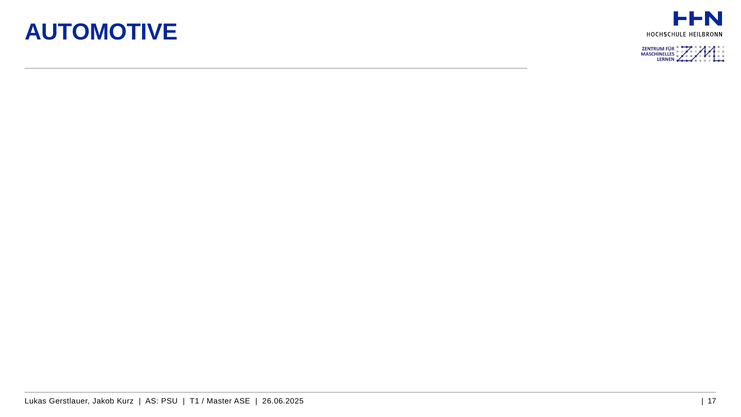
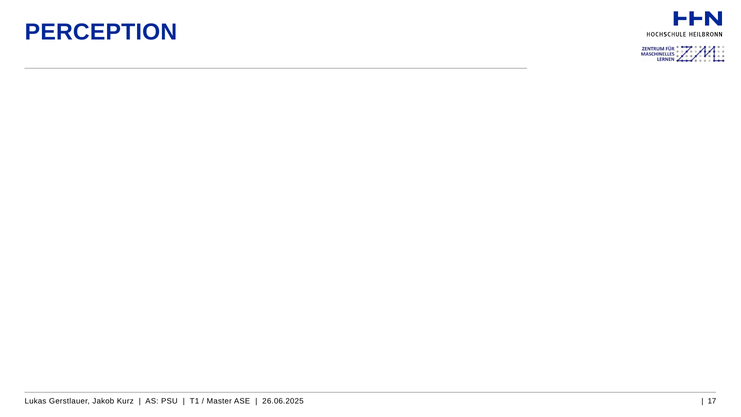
AUTOMOTIVE: AUTOMOTIVE -> PERCEPTION
